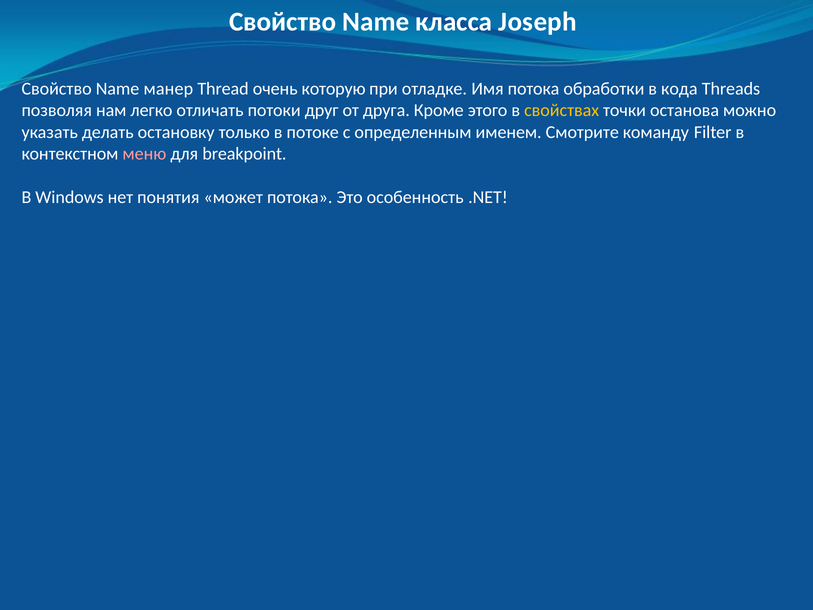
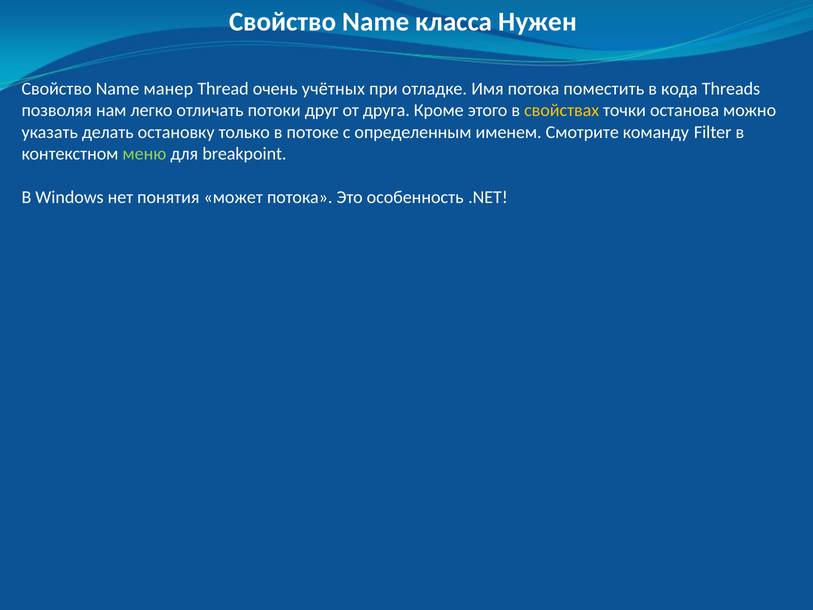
Joseph: Joseph -> Нужен
которую: которую -> учётных
обработки: обработки -> поместить
меню colour: pink -> light green
